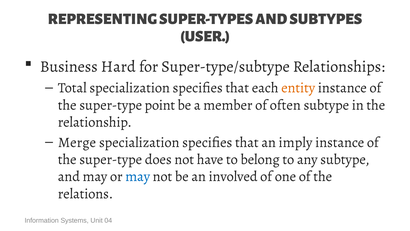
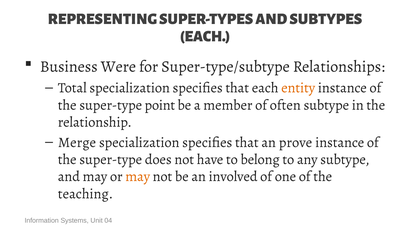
USER at (205, 36): USER -> EACH
Hard: Hard -> Were
imply: imply -> prove
may at (138, 176) colour: blue -> orange
relations: relations -> teaching
